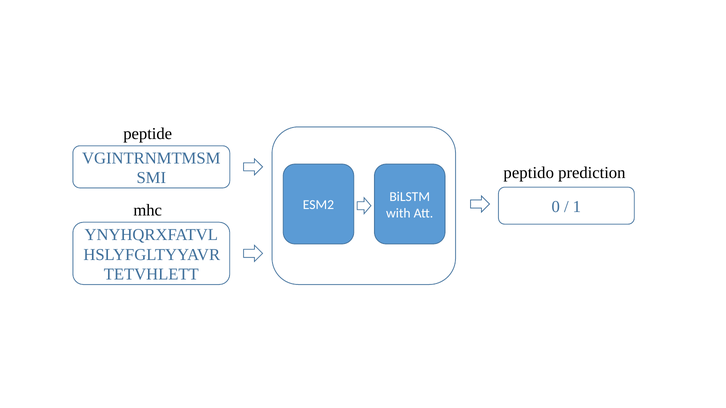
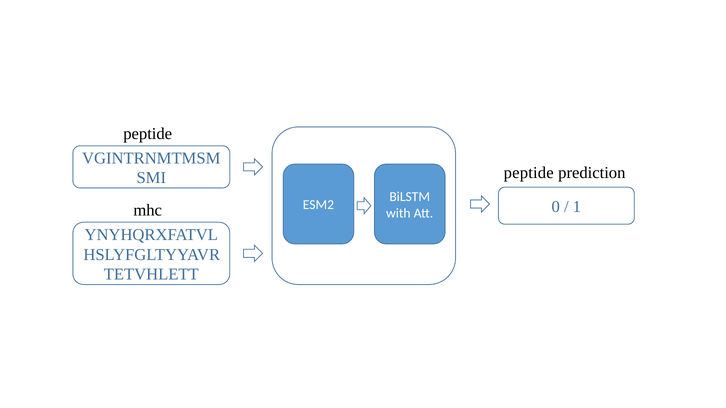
peptido at (529, 173): peptido -> peptide
